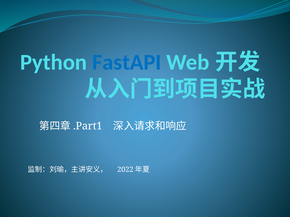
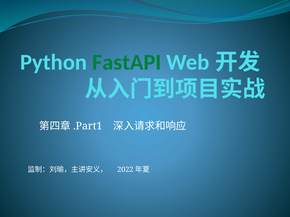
FastAPI colour: blue -> green
